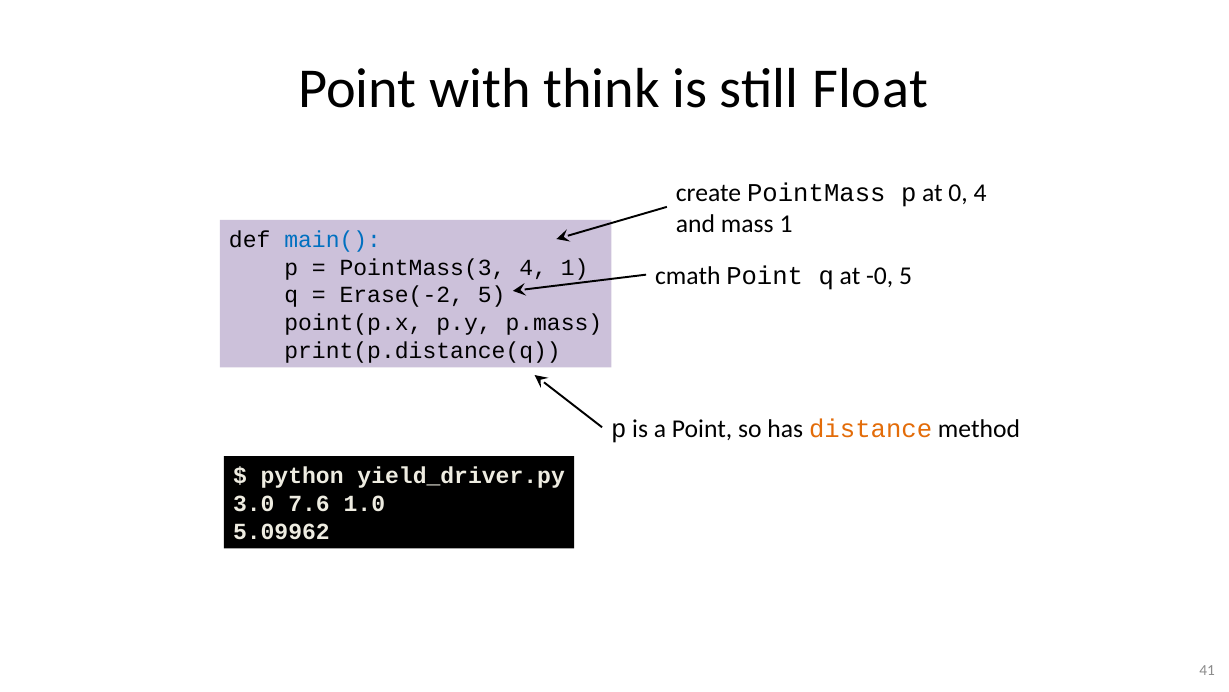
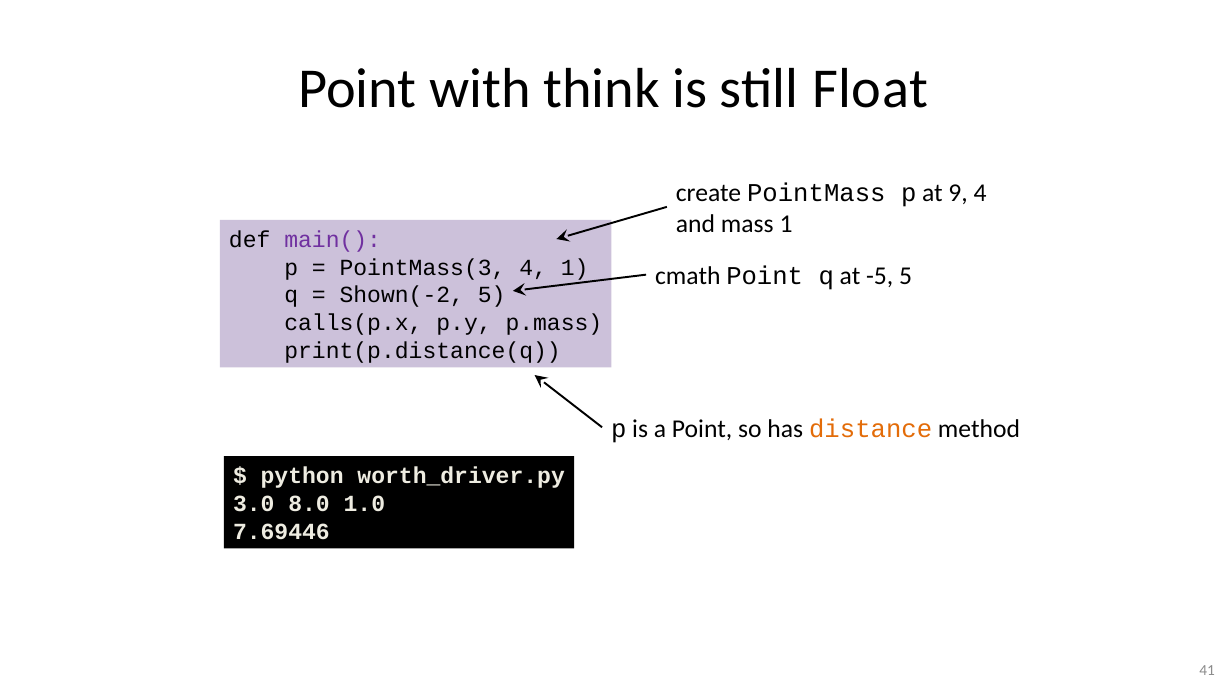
0: 0 -> 9
main( colour: blue -> purple
-0: -0 -> -5
Erase(-2: Erase(-2 -> Shown(-2
point(p.x: point(p.x -> calls(p.x
yield_driver.py: yield_driver.py -> worth_driver.py
7.6: 7.6 -> 8.0
5.09962: 5.09962 -> 7.69446
